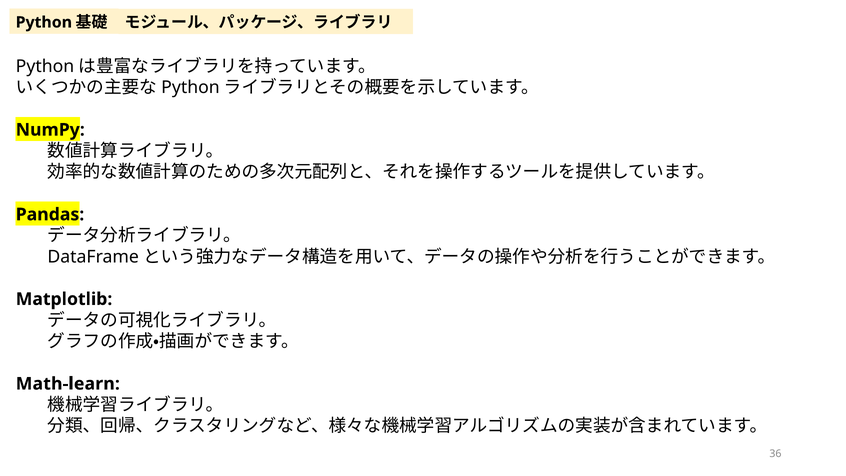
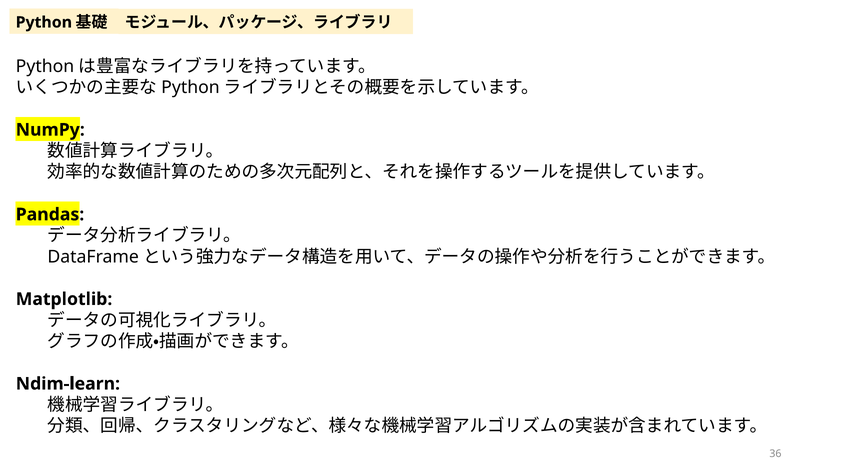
Math-learn: Math-learn -> Ndim-learn
